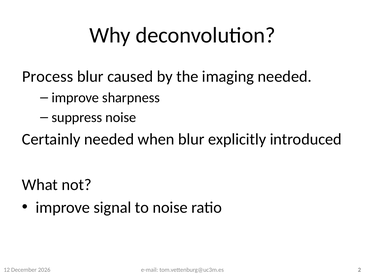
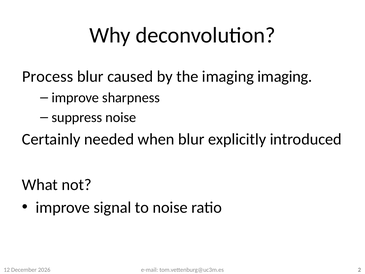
imaging needed: needed -> imaging
